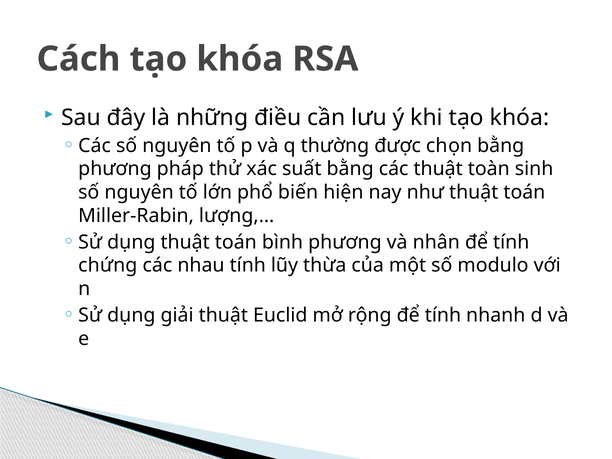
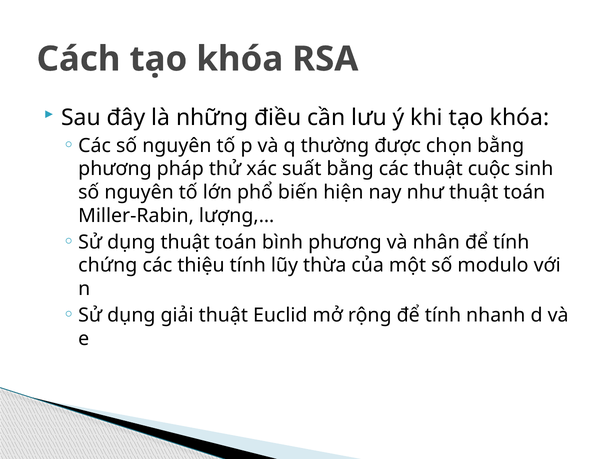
toàn: toàn -> cuộc
nhau: nhau -> thiệu
